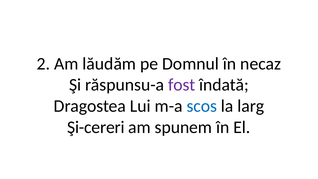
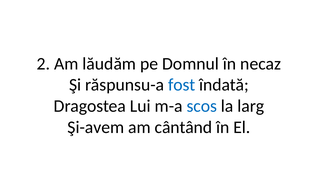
fost colour: purple -> blue
Şi-cereri: Şi-cereri -> Şi-avem
spunem: spunem -> cântând
